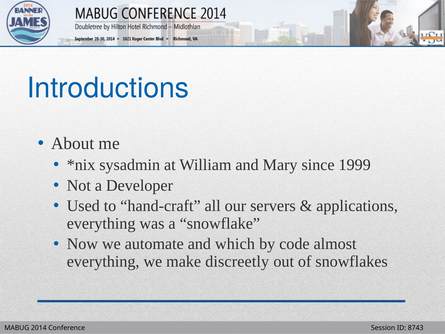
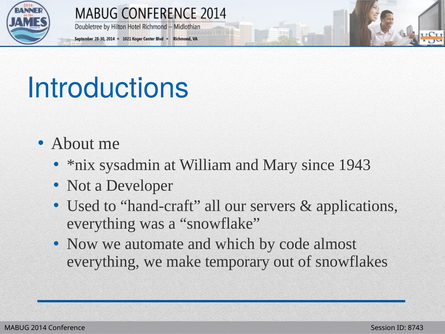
1999: 1999 -> 1943
discreetly: discreetly -> temporary
